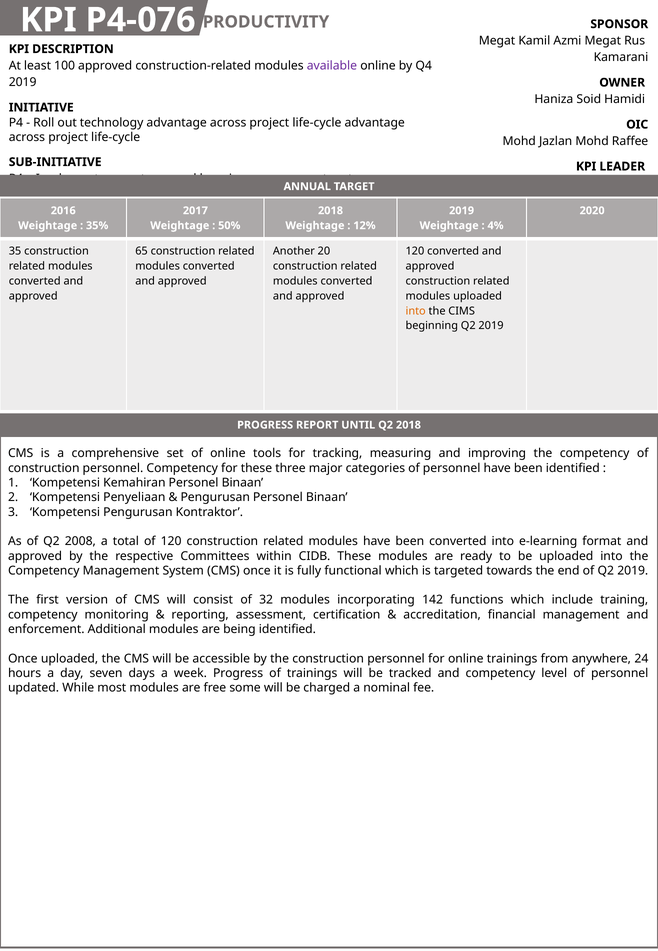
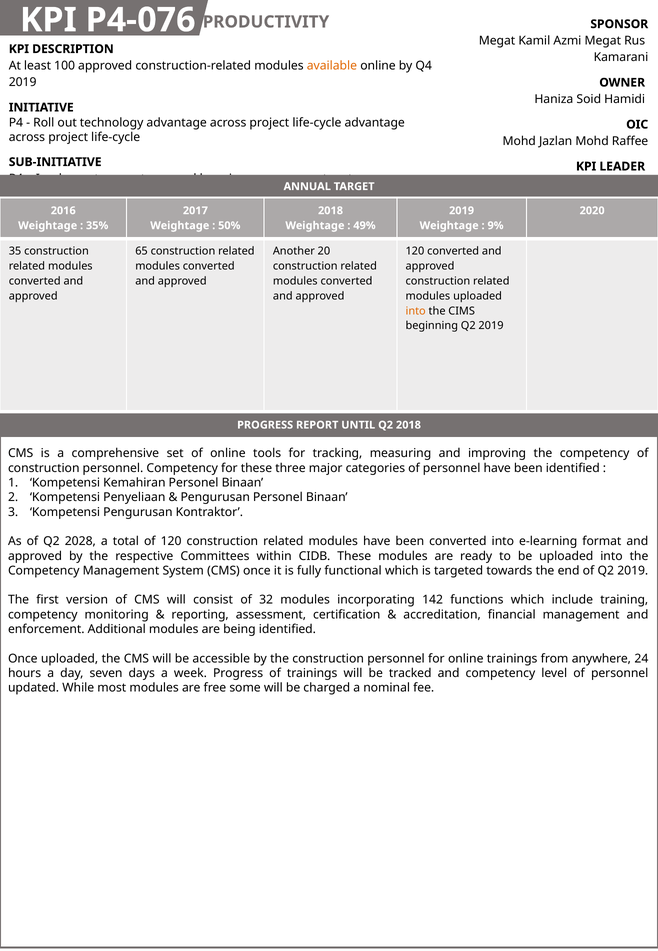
available colour: purple -> orange
12%: 12% -> 49%
4%: 4% -> 9%
2008: 2008 -> 2028
